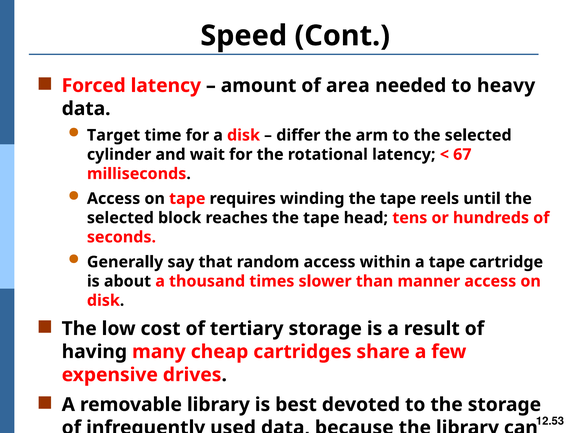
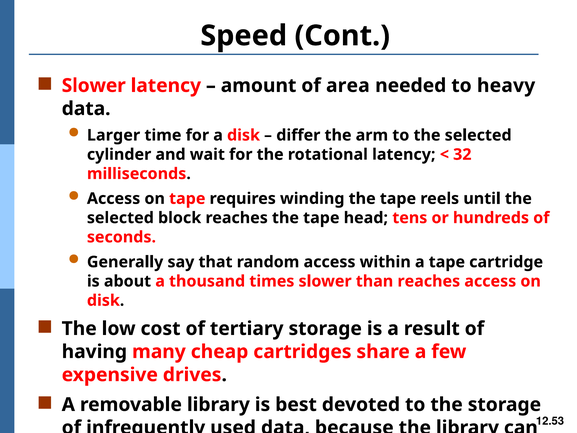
Forced at (94, 86): Forced -> Slower
Target: Target -> Larger
67: 67 -> 32
than manner: manner -> reaches
